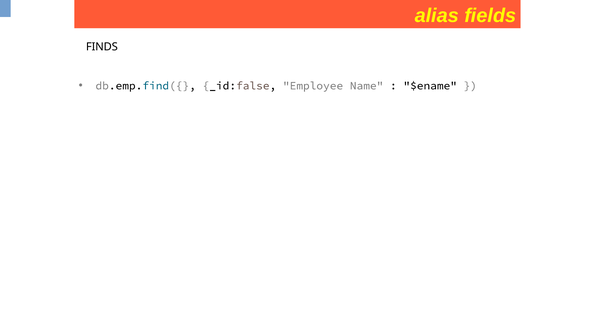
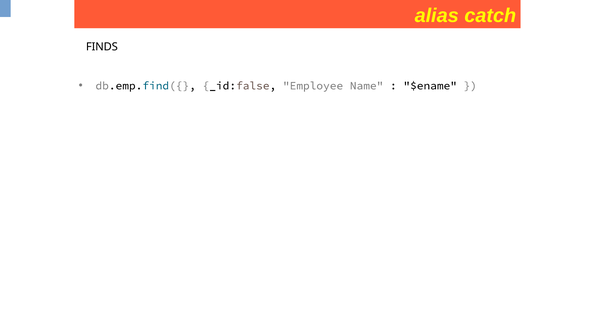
fields: fields -> catch
